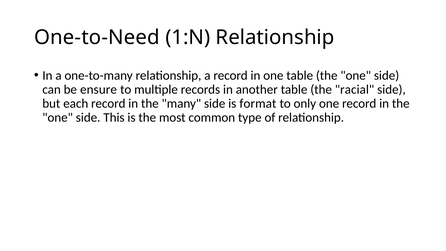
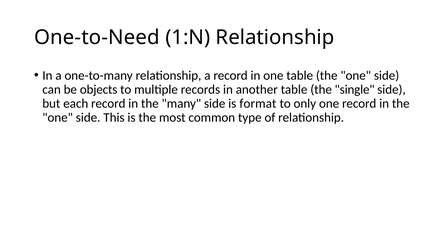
ensure: ensure -> objects
racial: racial -> single
